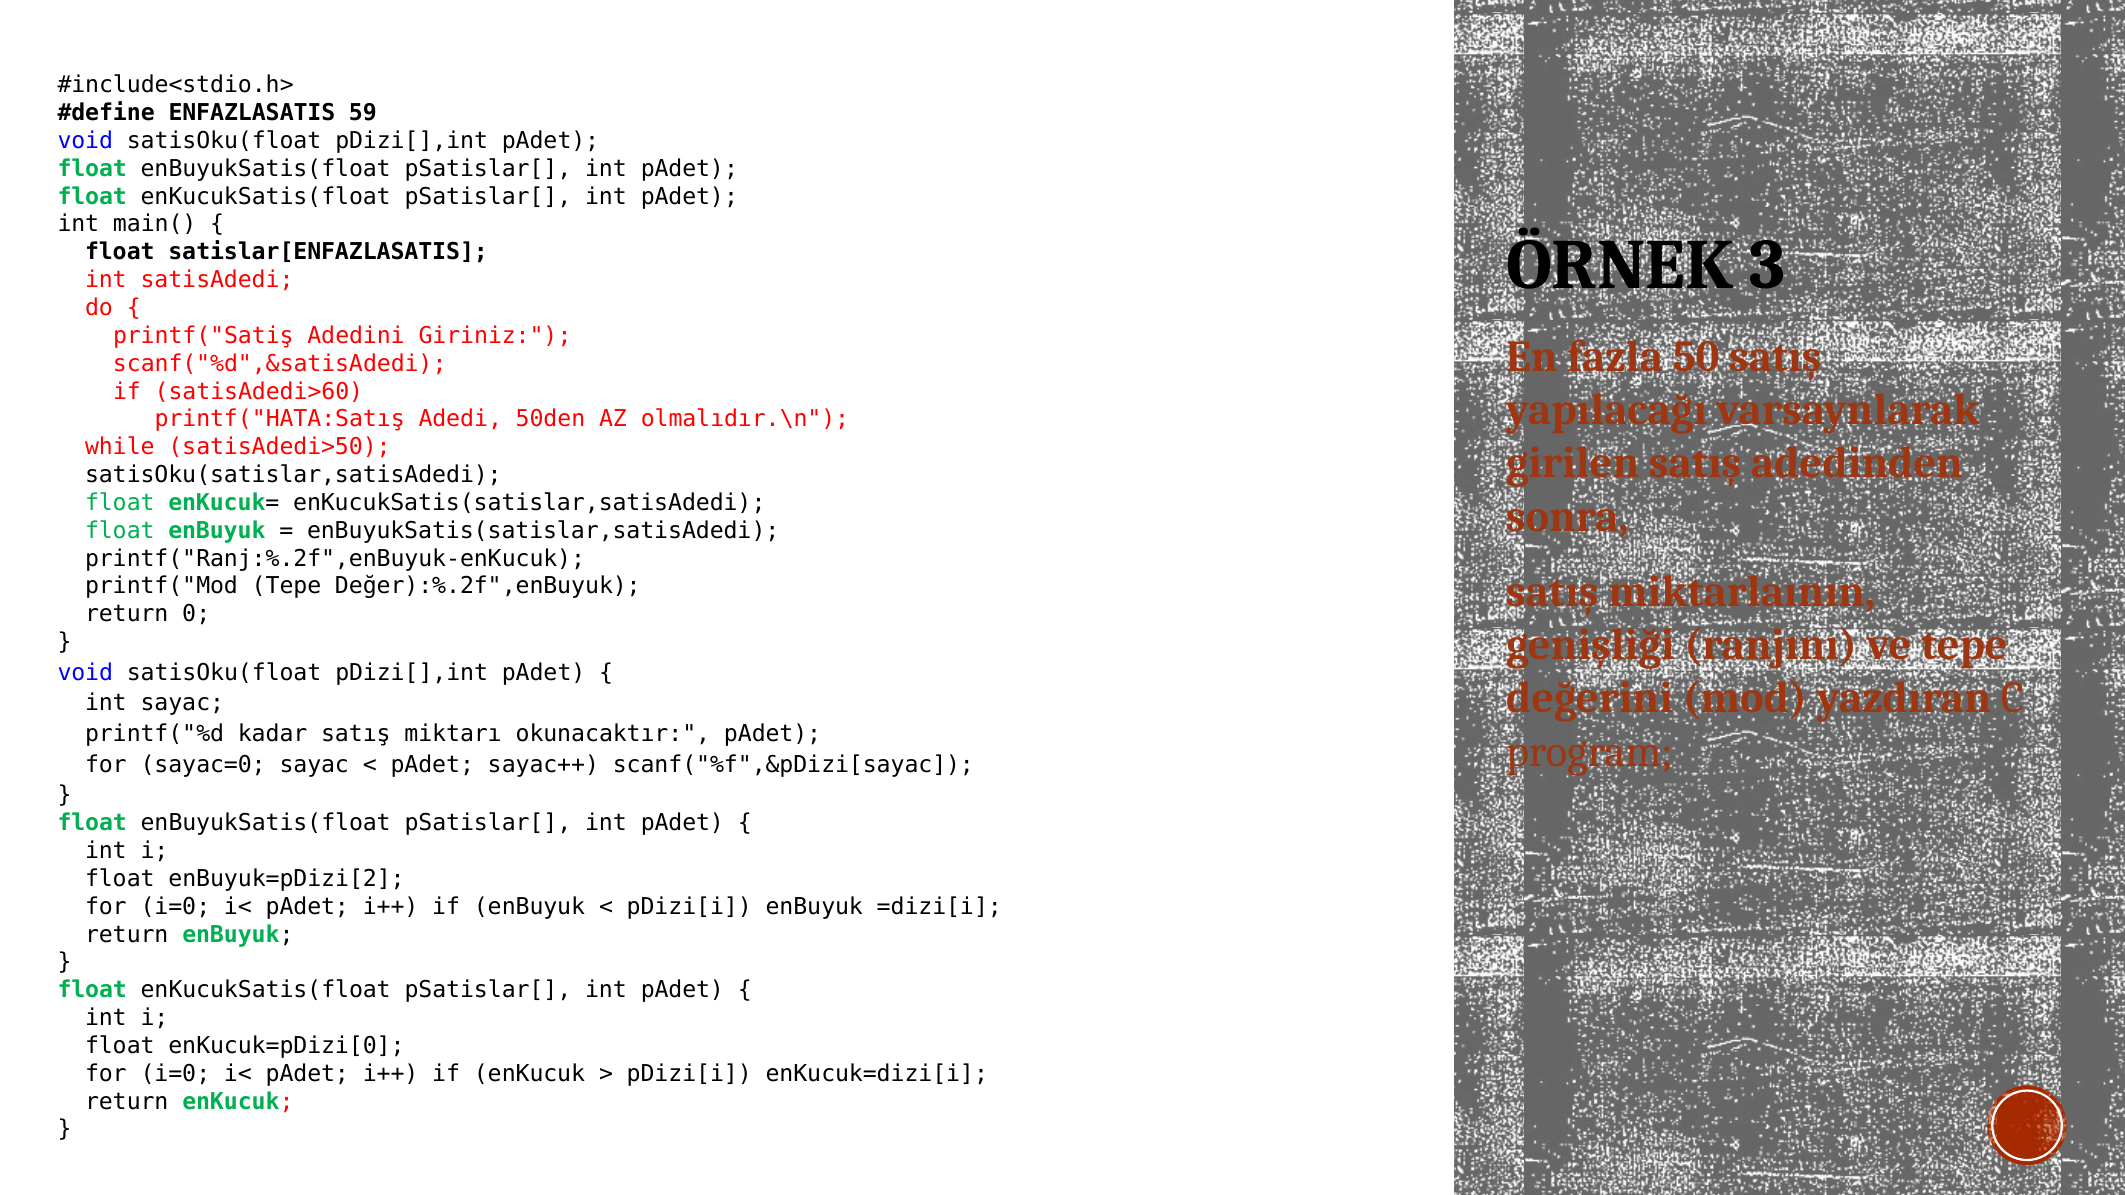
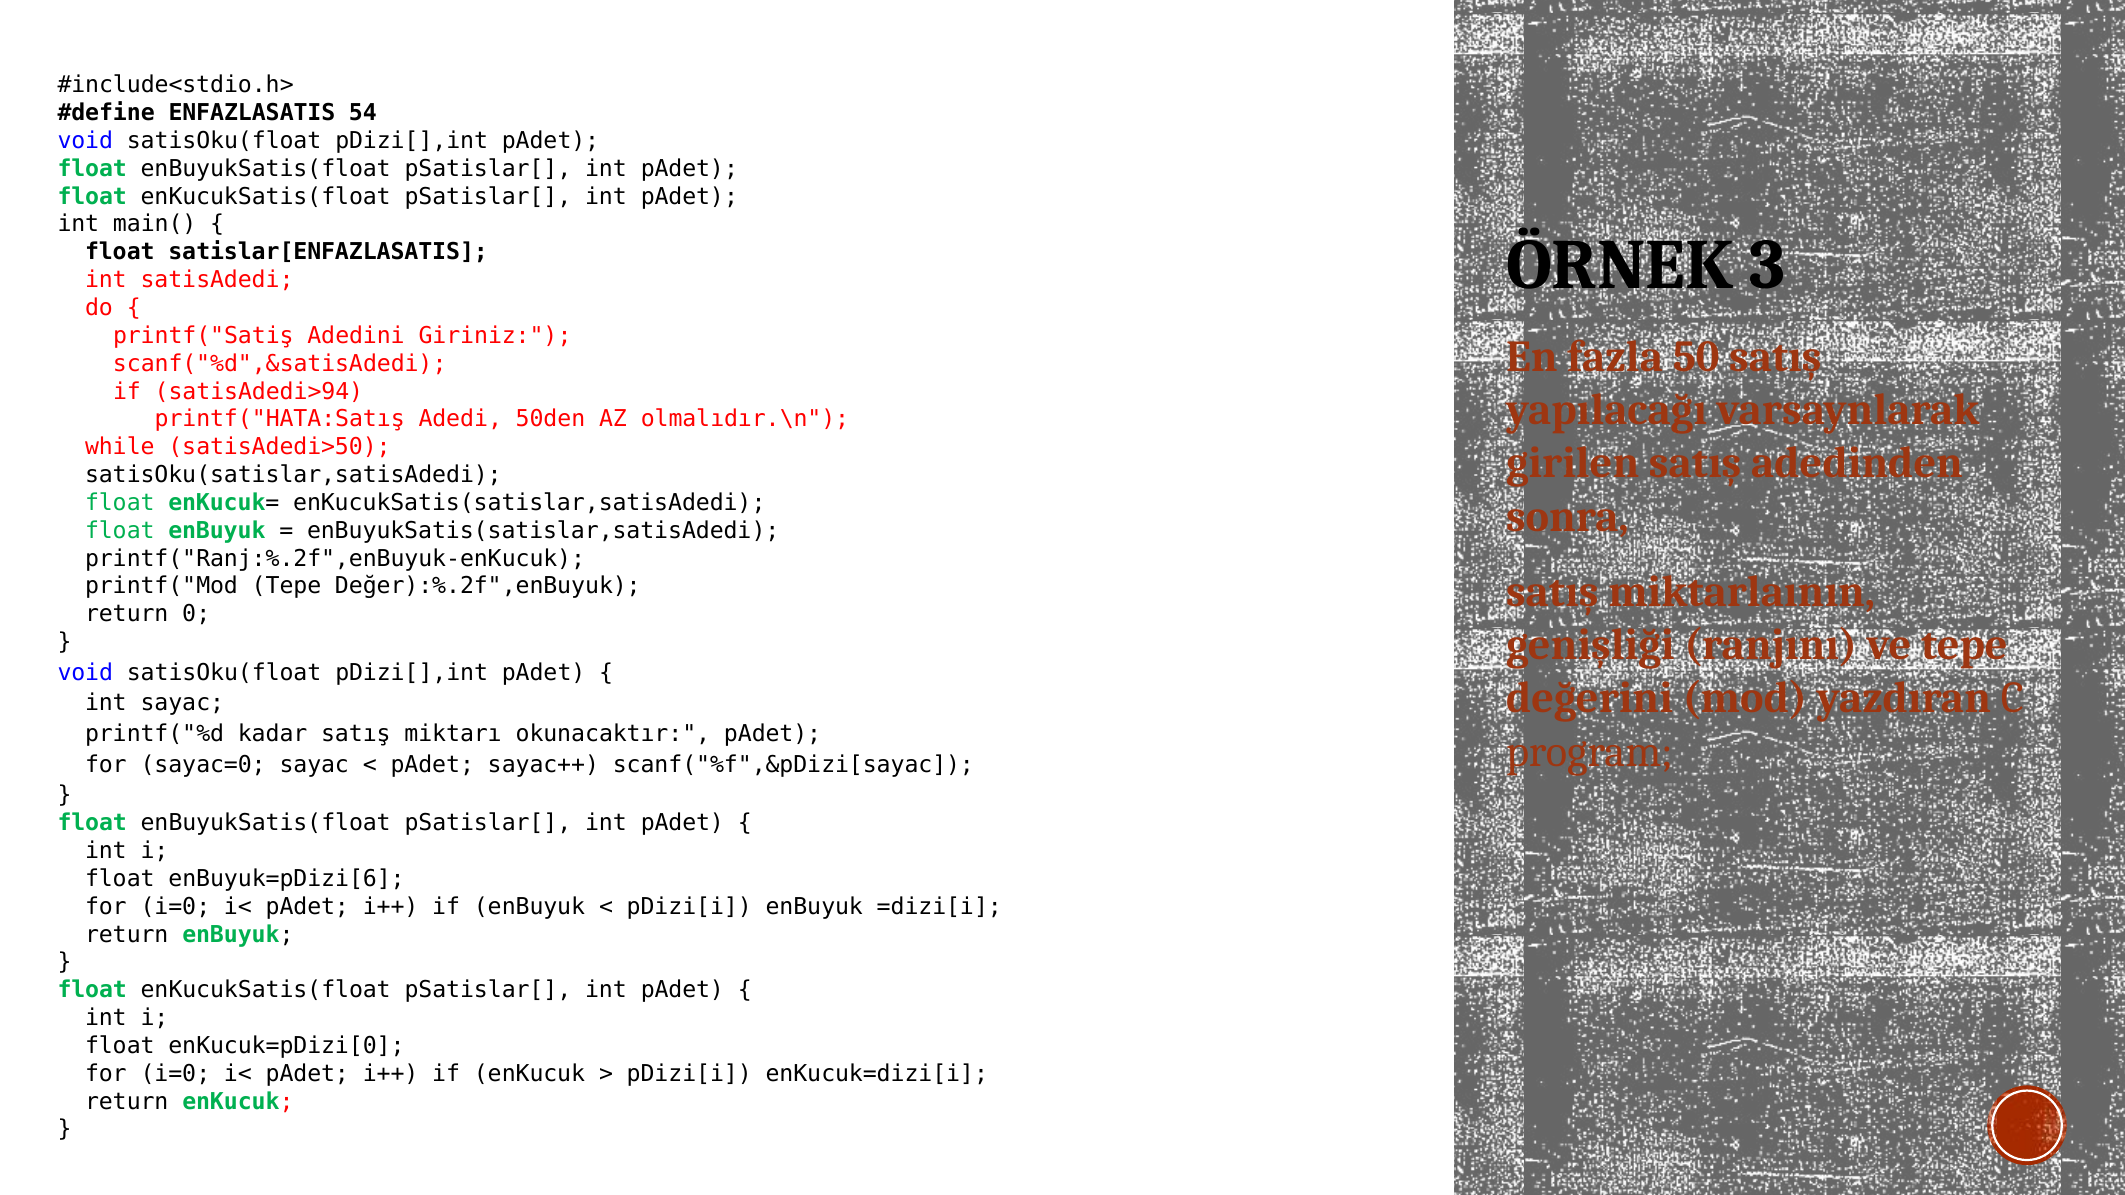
59: 59 -> 54
satisAdedi>60: satisAdedi>60 -> satisAdedi>94
enBuyuk=pDizi[2: enBuyuk=pDizi[2 -> enBuyuk=pDizi[6
